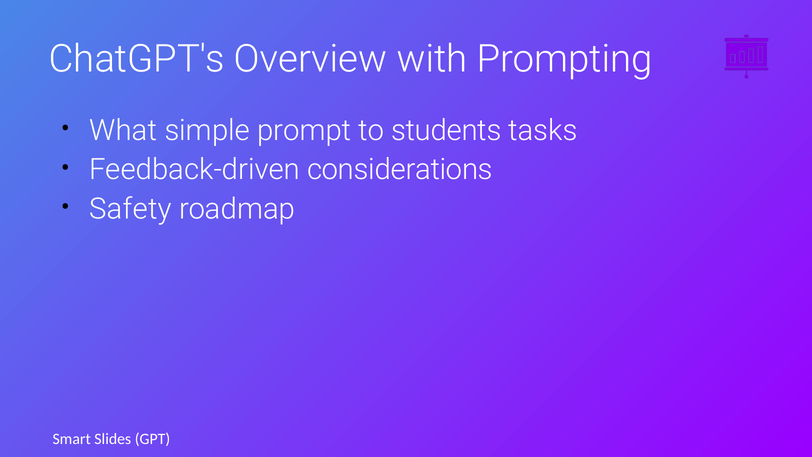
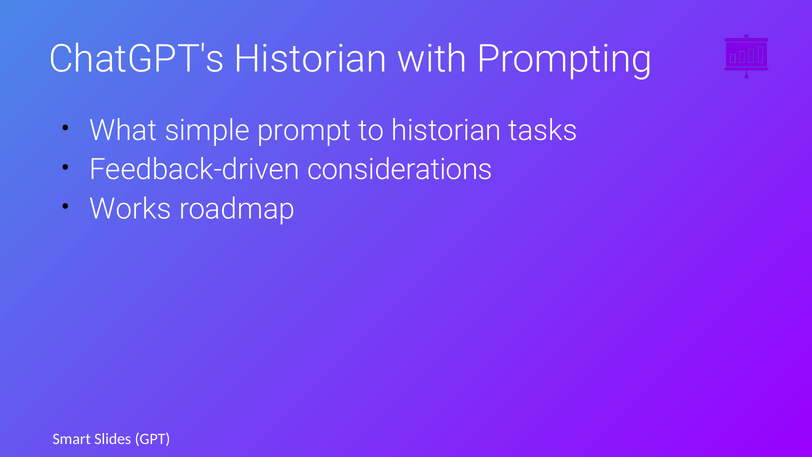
ChatGPT's Overview: Overview -> Historian
to students: students -> historian
Safety: Safety -> Works
